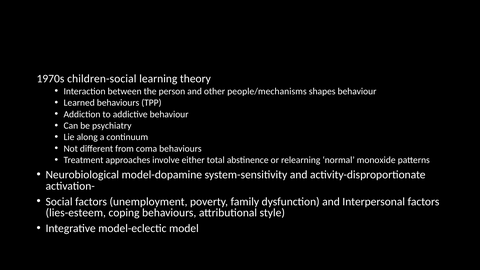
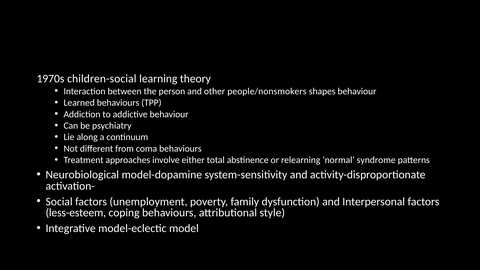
people/mechanisms: people/mechanisms -> people/nonsmokers
monoxide: monoxide -> syndrome
lies-esteem: lies-esteem -> less-esteem
